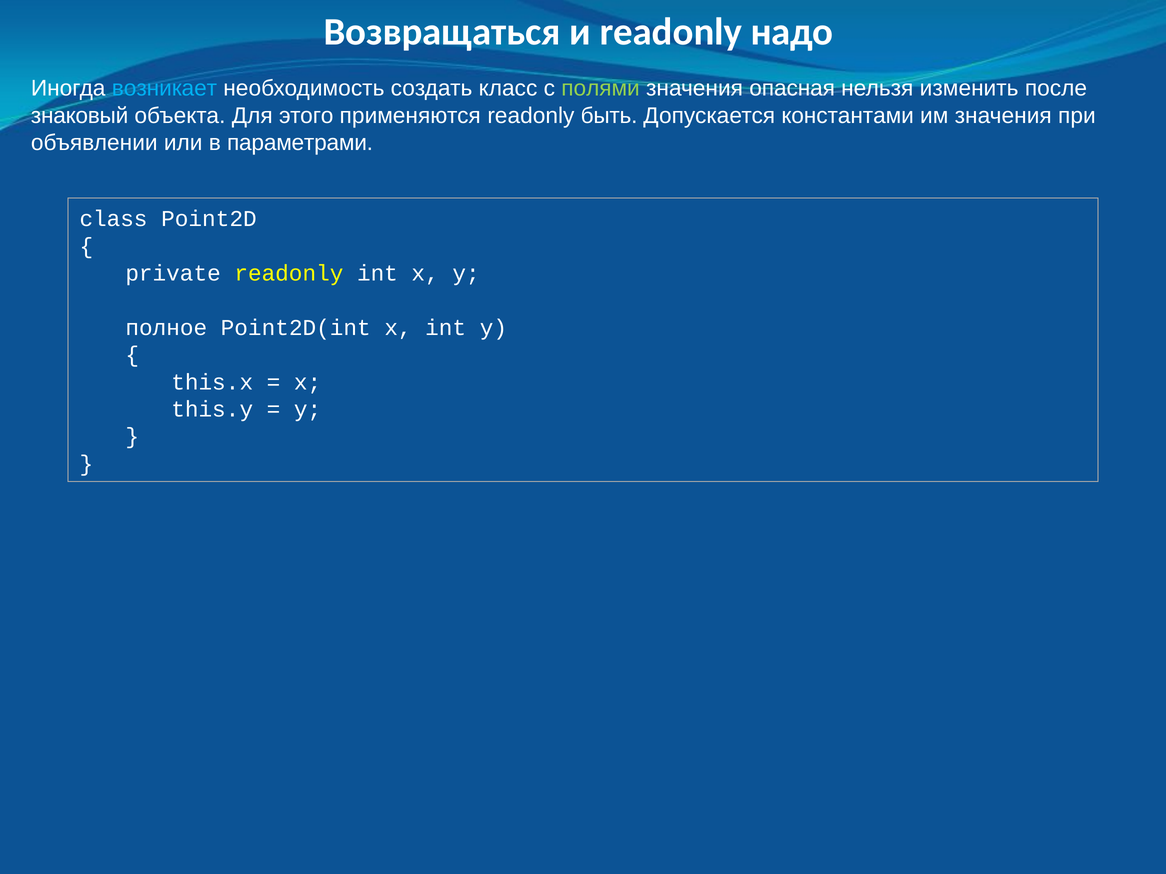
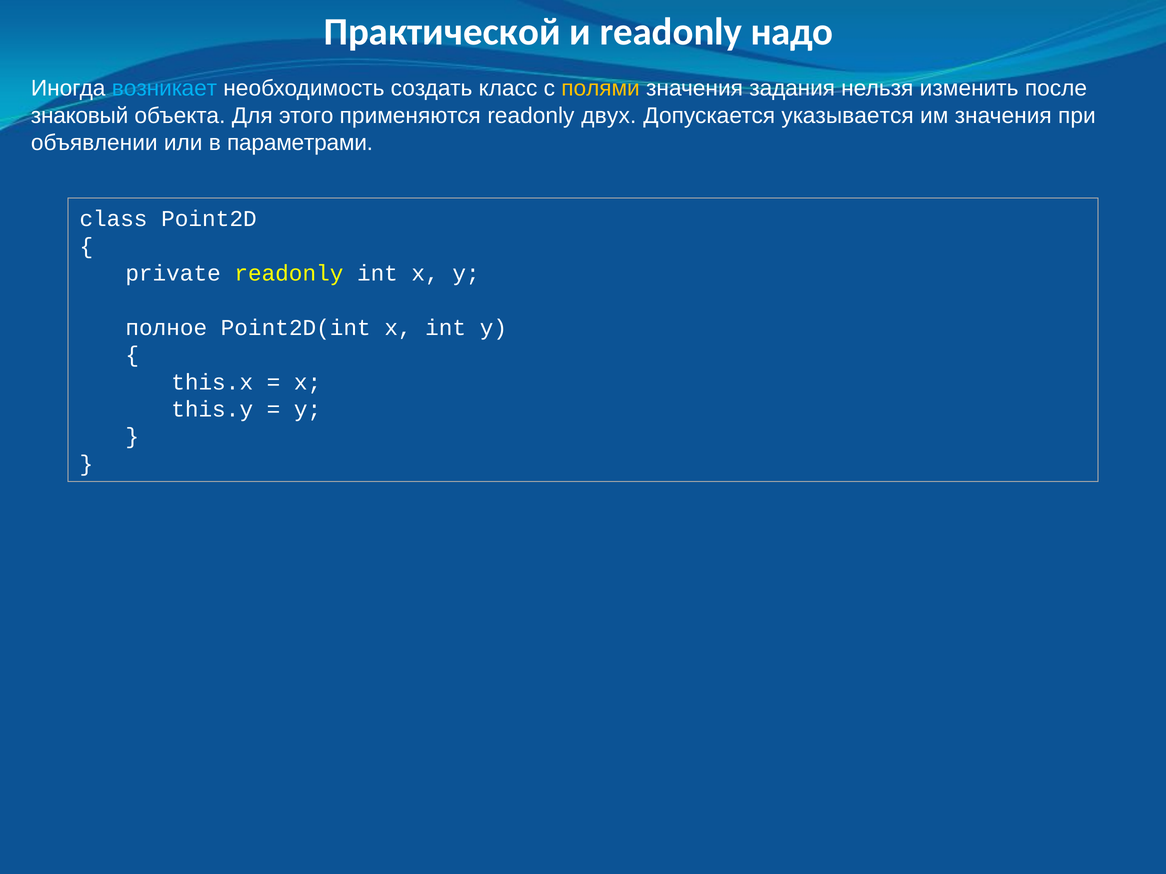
Возвращаться: Возвращаться -> Практической
полями colour: light green -> yellow
опасная: опасная -> задания
быть: быть -> двух
константами: константами -> указывается
